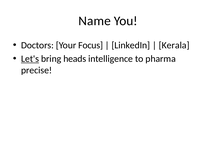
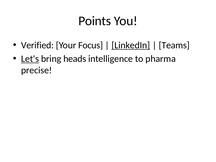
Name: Name -> Points
Doctors: Doctors -> Verified
LinkedIn underline: none -> present
Kerala: Kerala -> Teams
